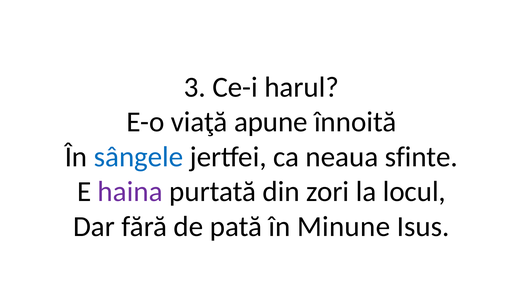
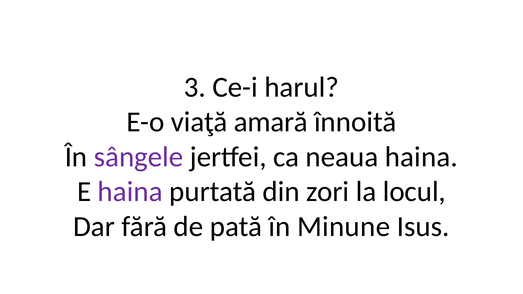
apune: apune -> amară
sângele colour: blue -> purple
neaua sfinte: sfinte -> haina
